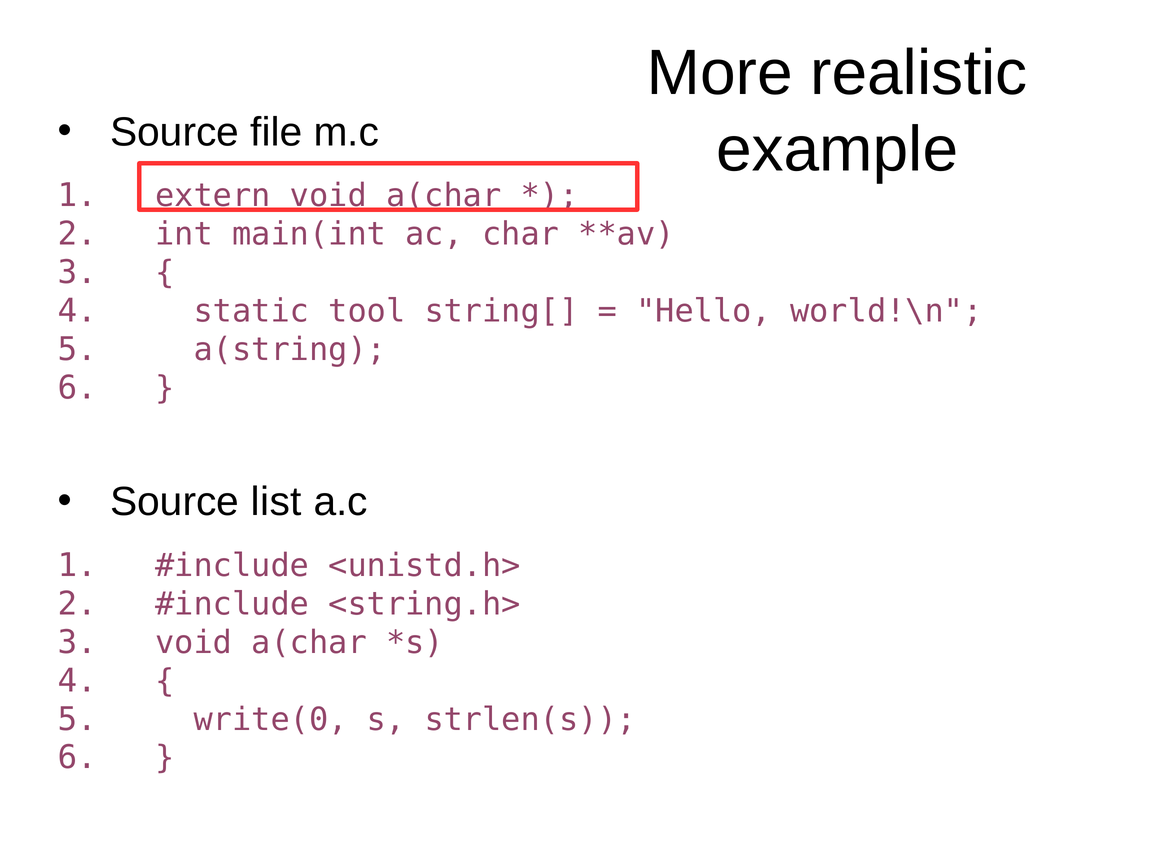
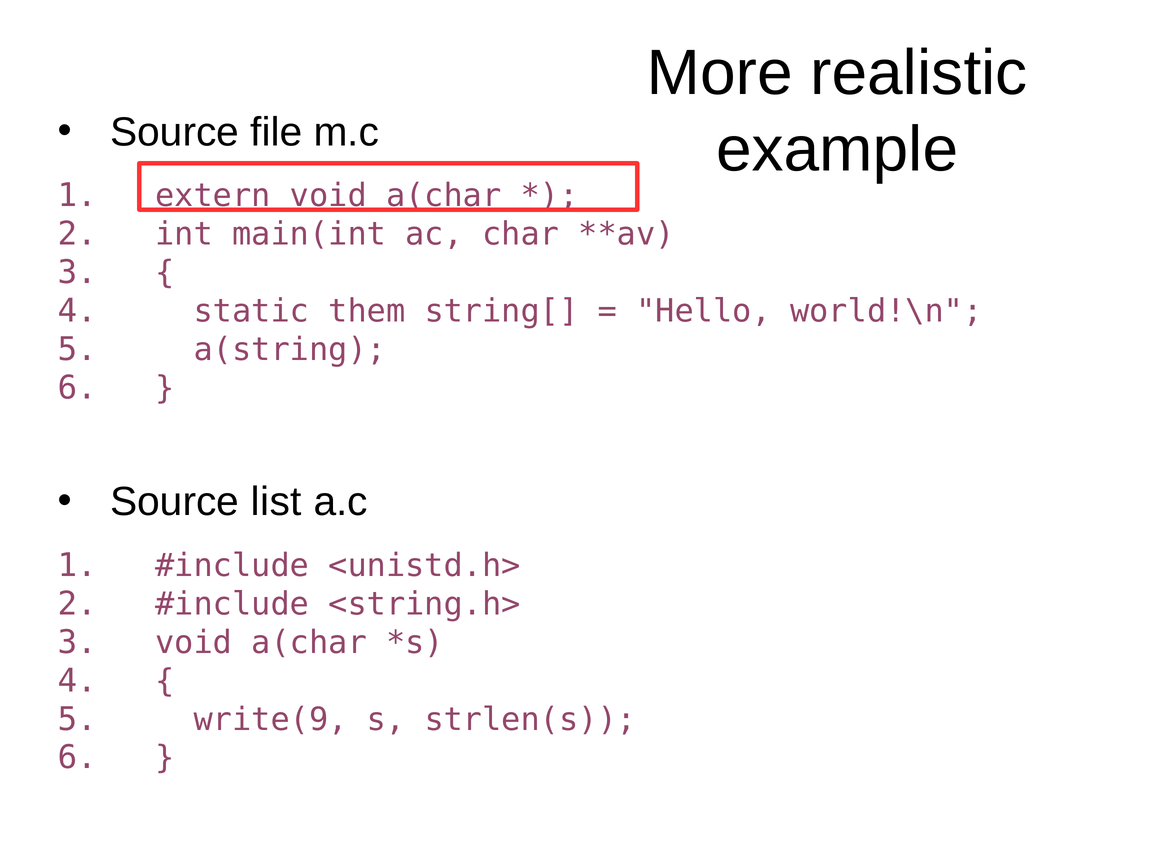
tool: tool -> them
write(0: write(0 -> write(9
